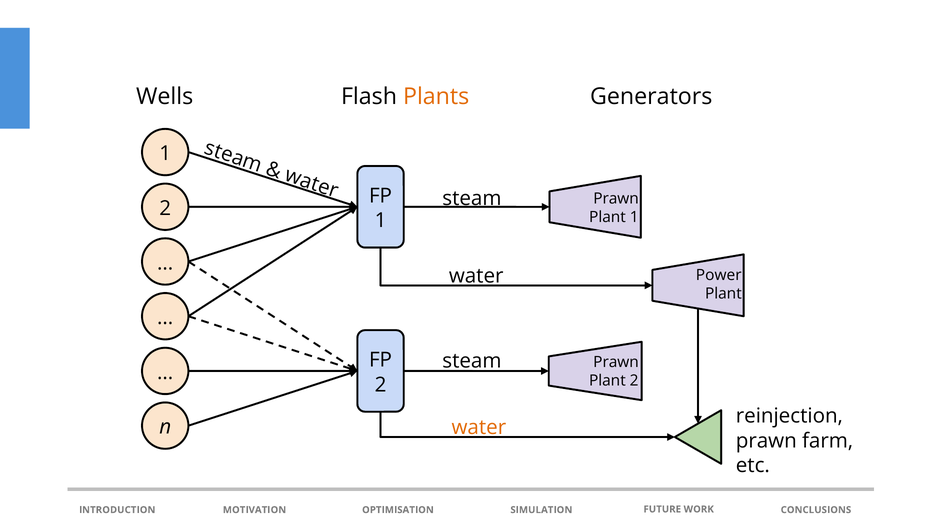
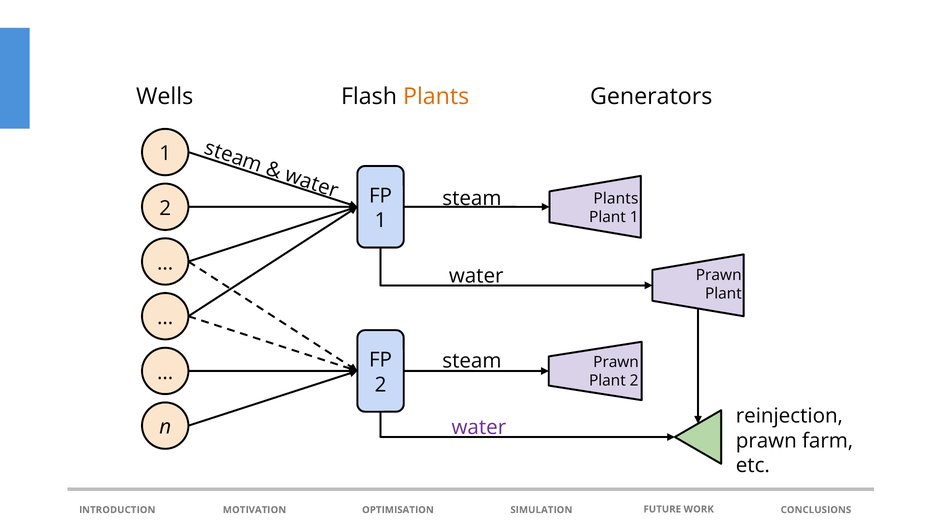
Prawn at (616, 199): Prawn -> Plants
Power at (719, 276): Power -> Prawn
water at (479, 428) colour: orange -> purple
